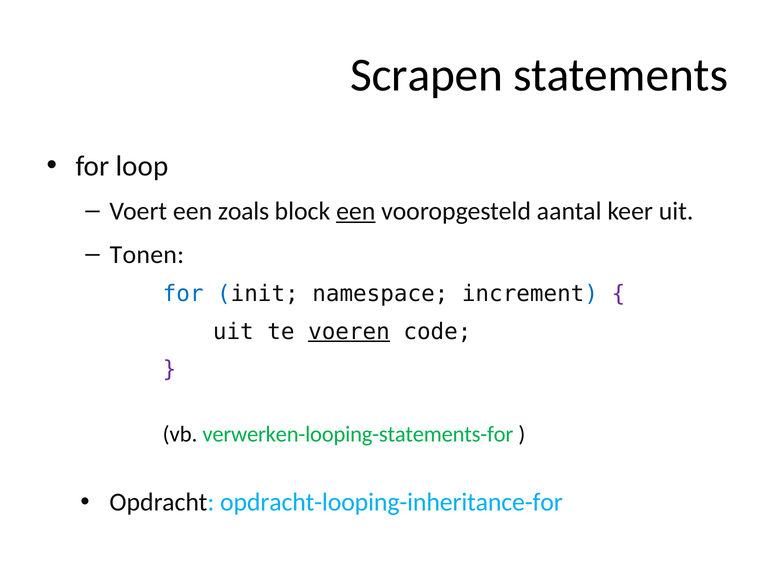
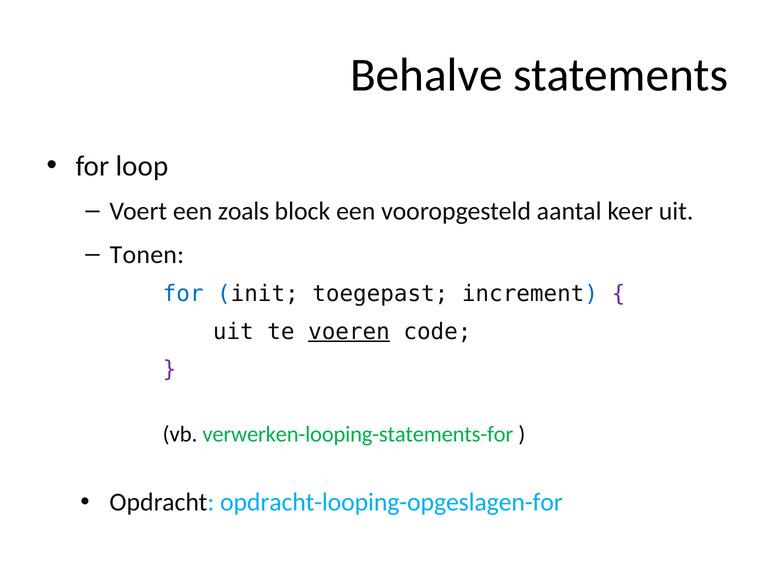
Scrapen: Scrapen -> Behalve
een at (356, 211) underline: present -> none
namespace: namespace -> toegepast
opdracht-looping-inheritance-for: opdracht-looping-inheritance-for -> opdracht-looping-opgeslagen-for
